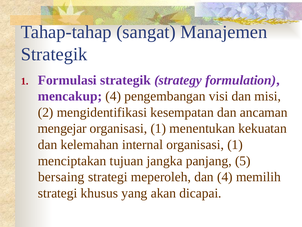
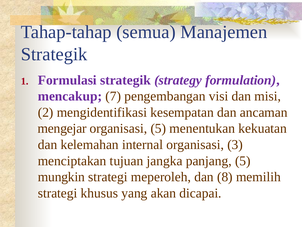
sangat: sangat -> semua
mencakup 4: 4 -> 7
1 at (158, 128): 1 -> 5
internal organisasi 1: 1 -> 3
bersaing: bersaing -> mungkin
dan 4: 4 -> 8
